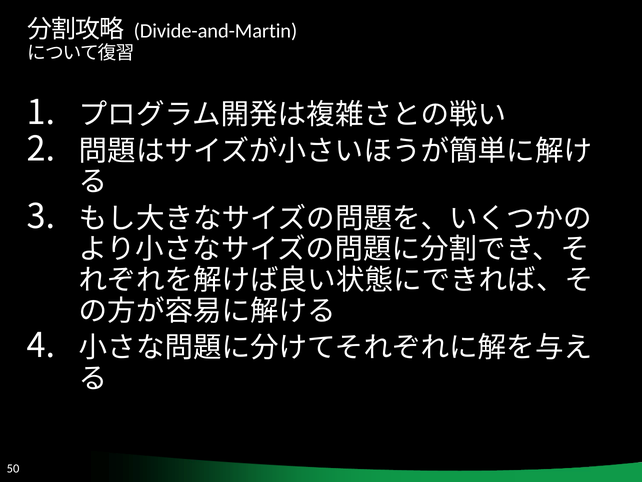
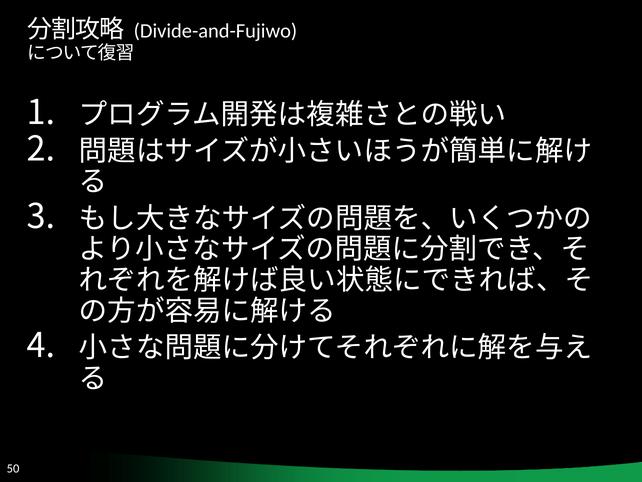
Divide-and-Martin: Divide-and-Martin -> Divide-and-Fujiwo
